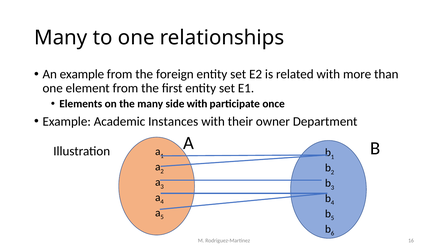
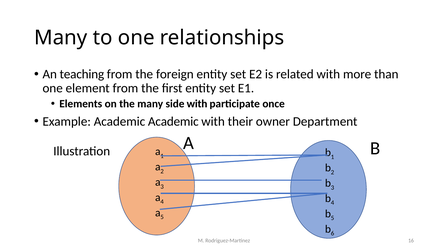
An example: example -> teaching
Academic Instances: Instances -> Academic
